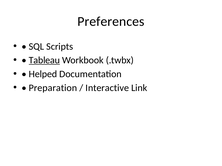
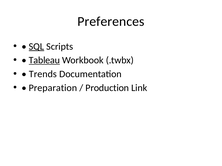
SQL underline: none -> present
Helped: Helped -> Trends
Interactive: Interactive -> Production
